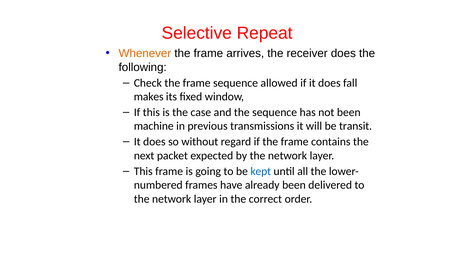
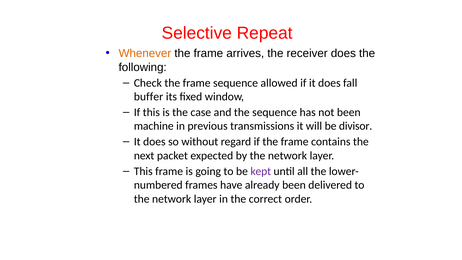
makes: makes -> buffer
transit: transit -> divisor
kept colour: blue -> purple
